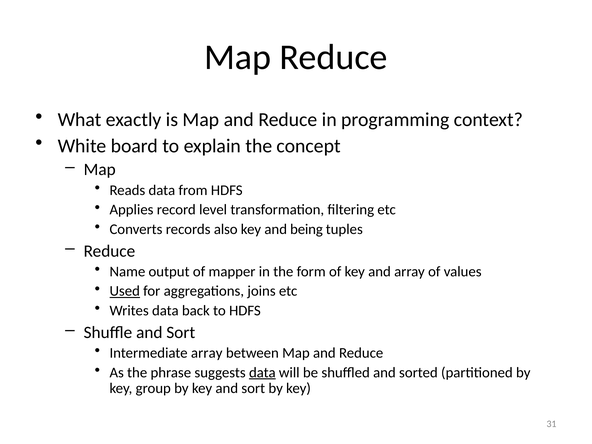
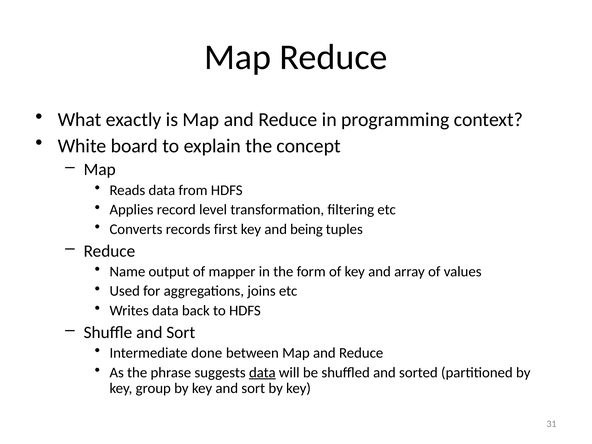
also: also -> first
Used underline: present -> none
Intermediate array: array -> done
